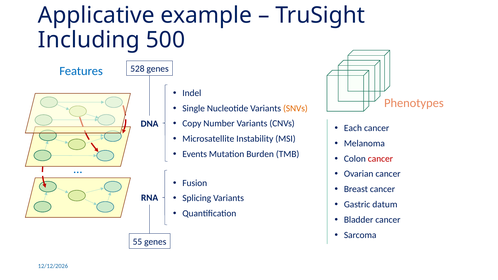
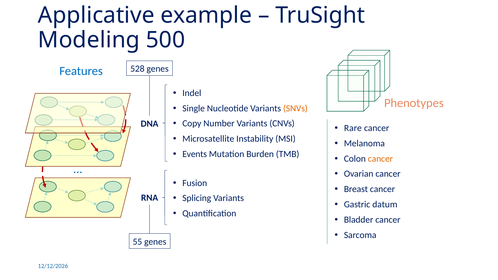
Including: Including -> Modeling
Each: Each -> Rare
cancer at (380, 159) colour: red -> orange
